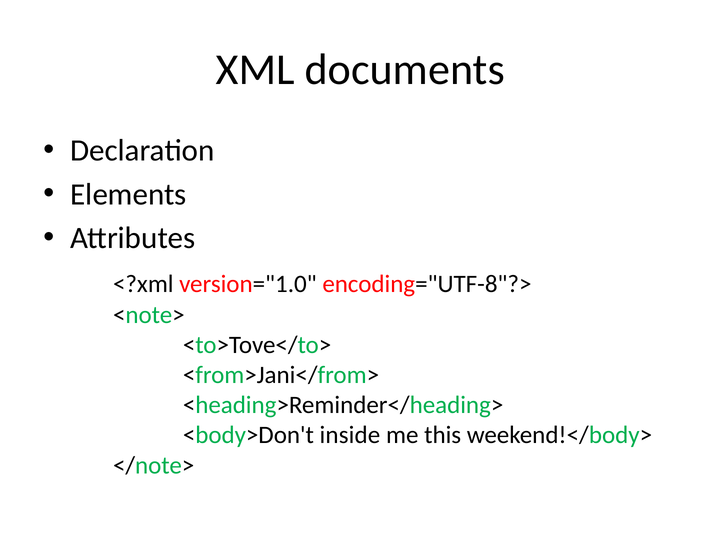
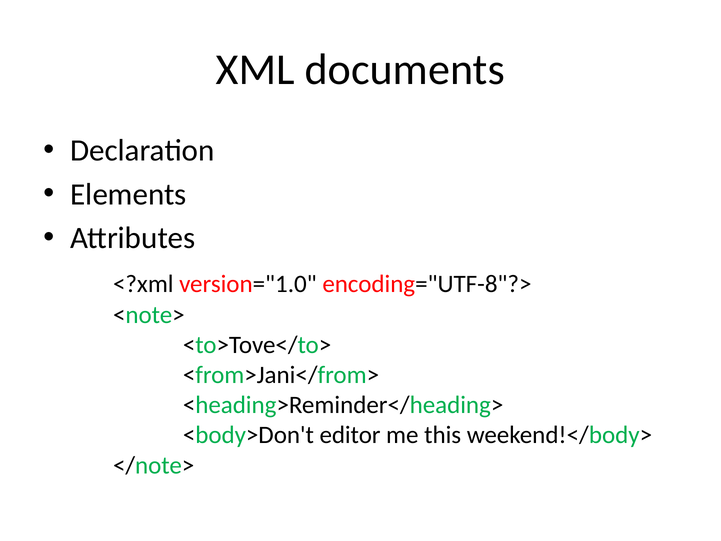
inside: inside -> editor
